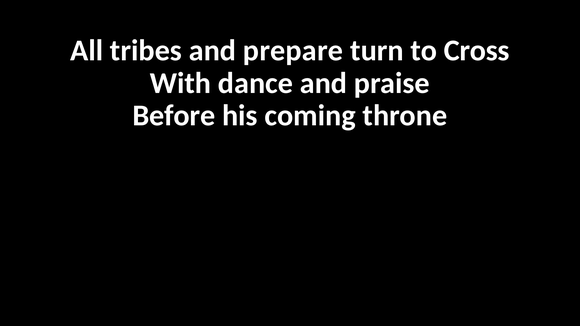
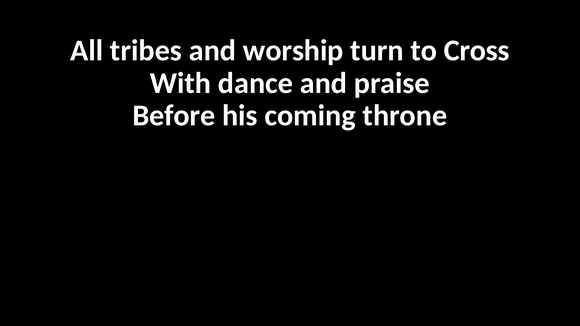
prepare: prepare -> worship
